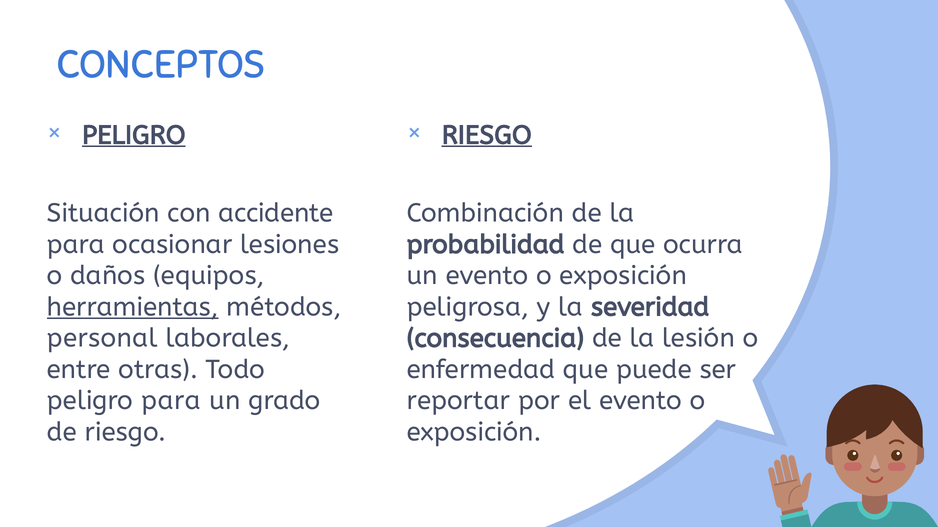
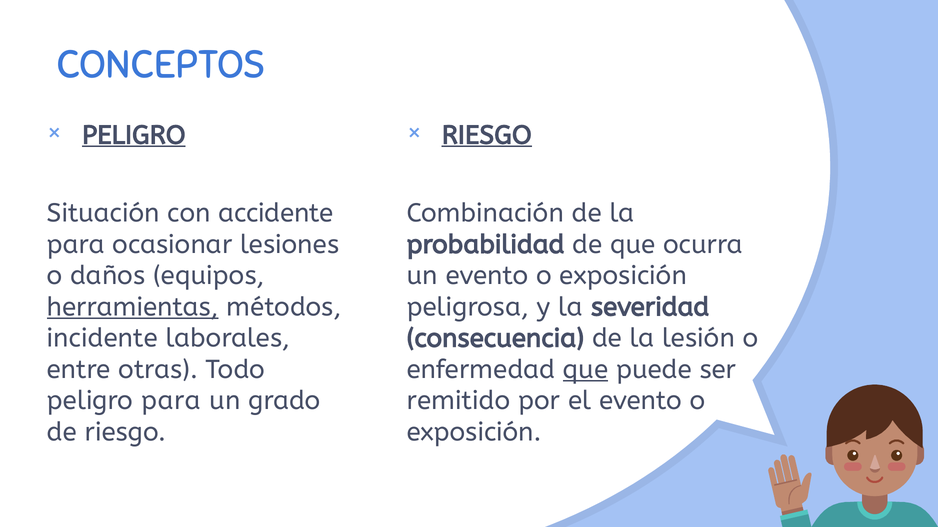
personal: personal -> incidente
que at (586, 370) underline: none -> present
reportar: reportar -> remitido
